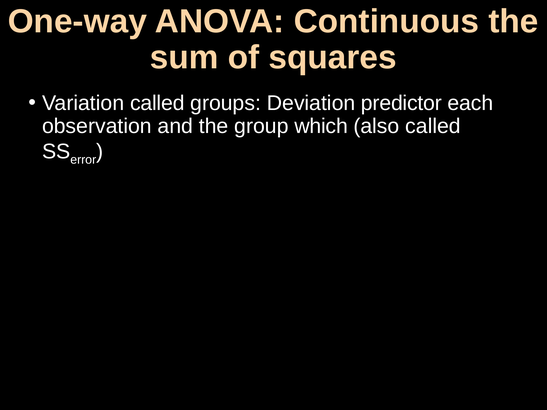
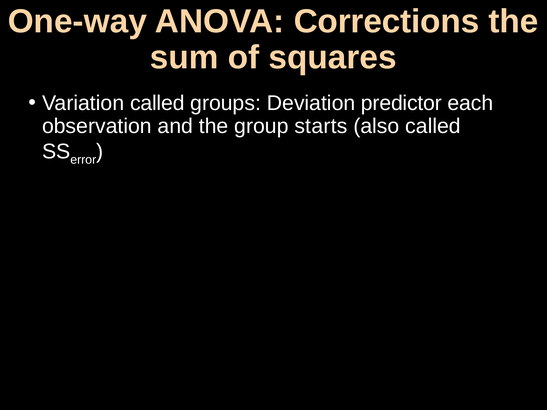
Continuous: Continuous -> Corrections
which: which -> starts
